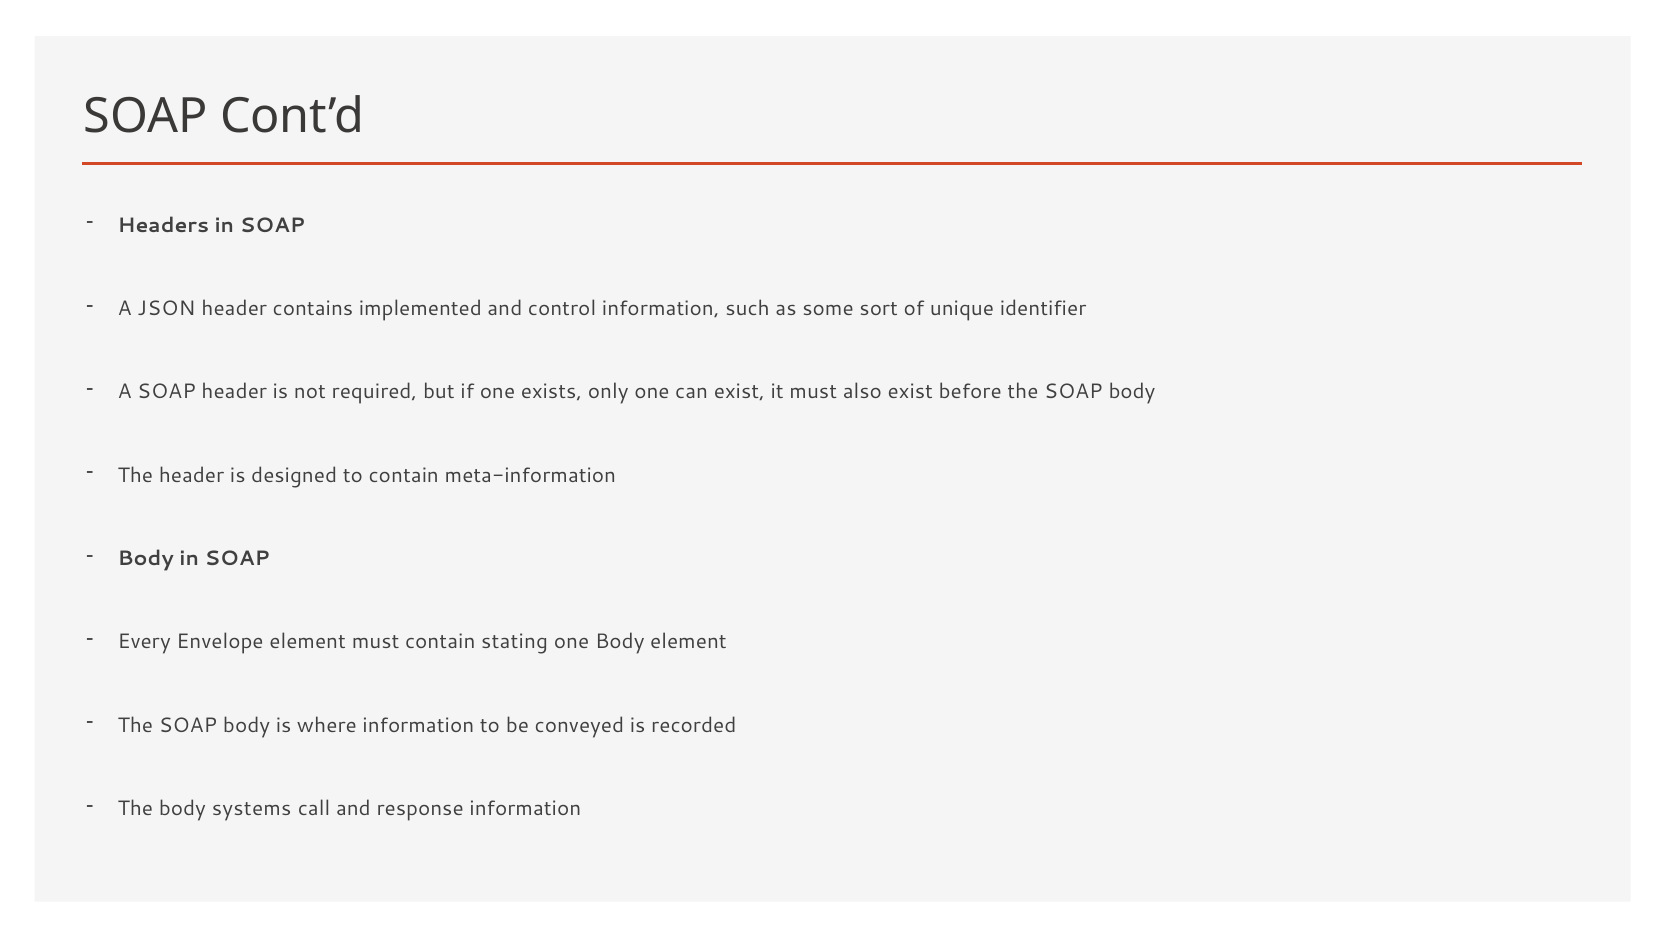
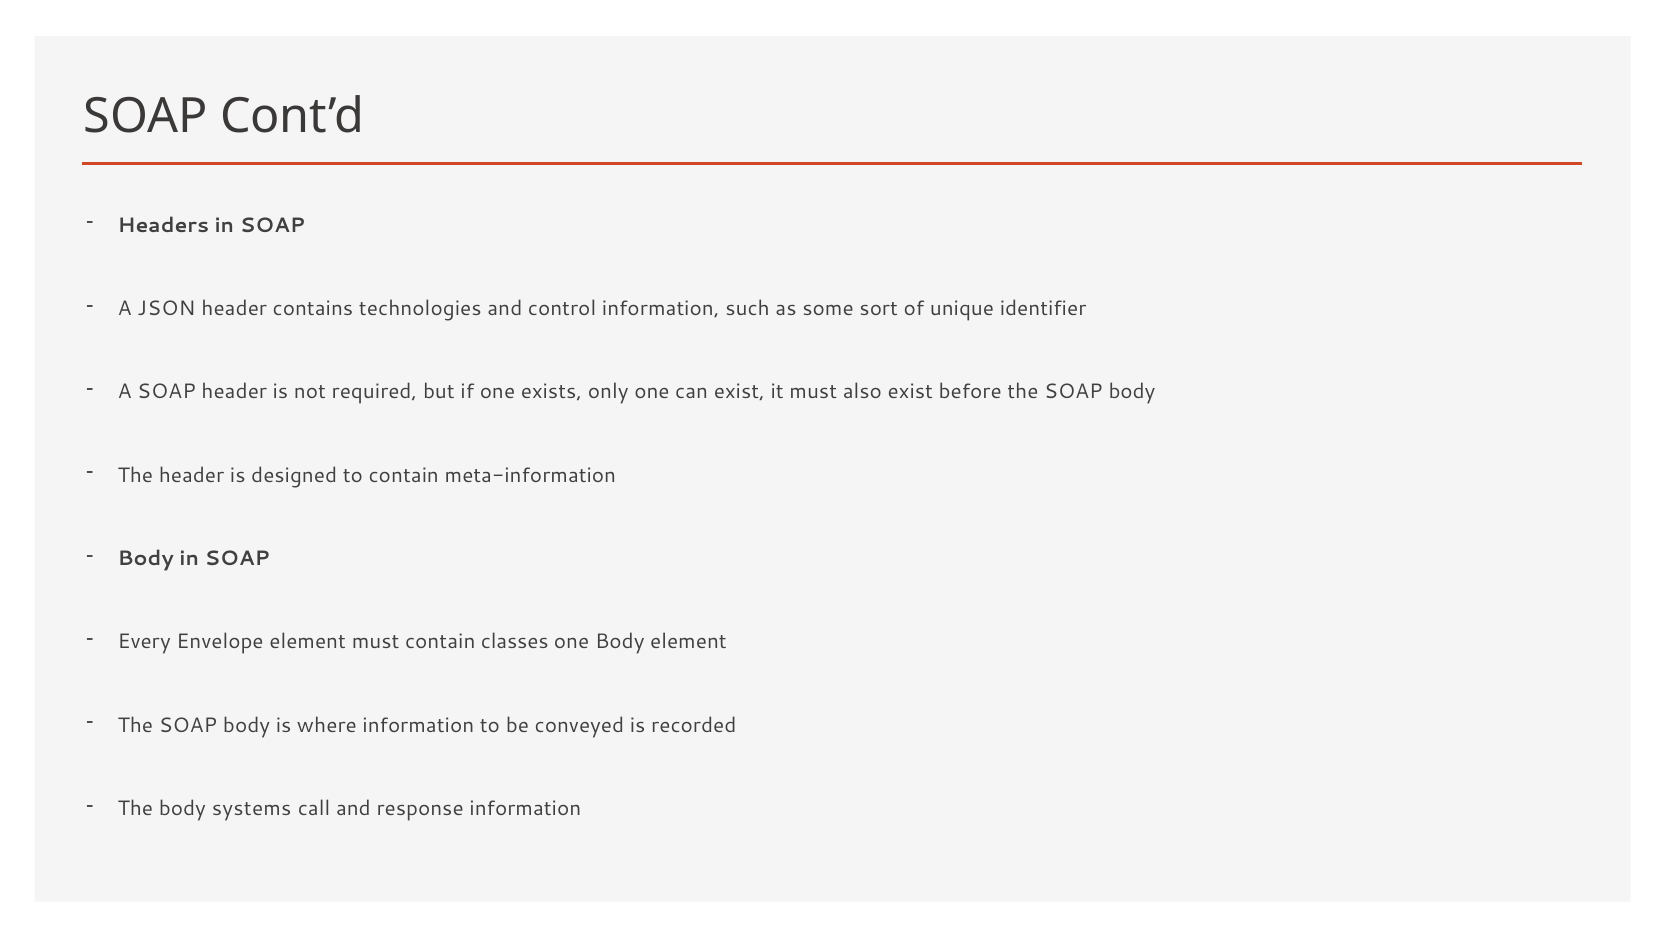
implemented: implemented -> technologies
stating: stating -> classes
